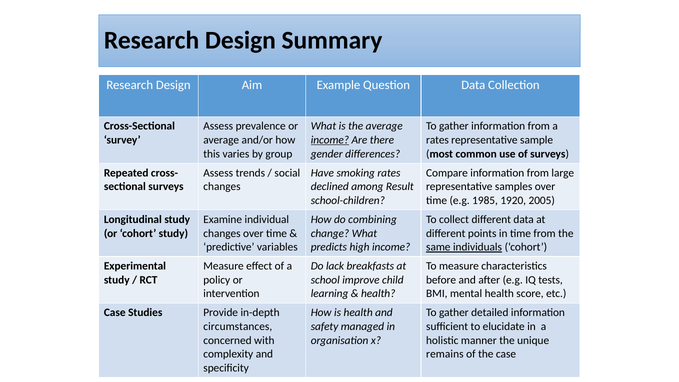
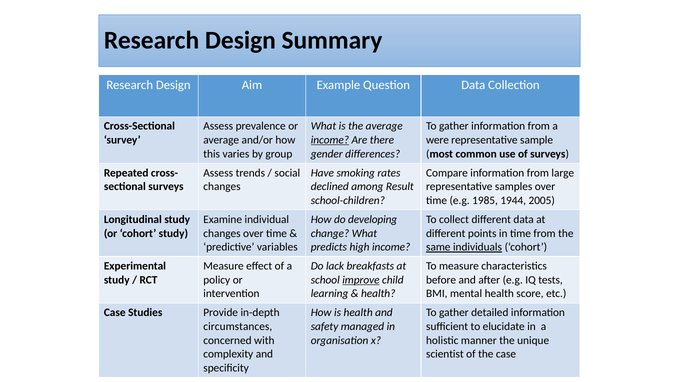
rates at (437, 140): rates -> were
1920: 1920 -> 1944
combining: combining -> developing
improve underline: none -> present
remains: remains -> scientist
